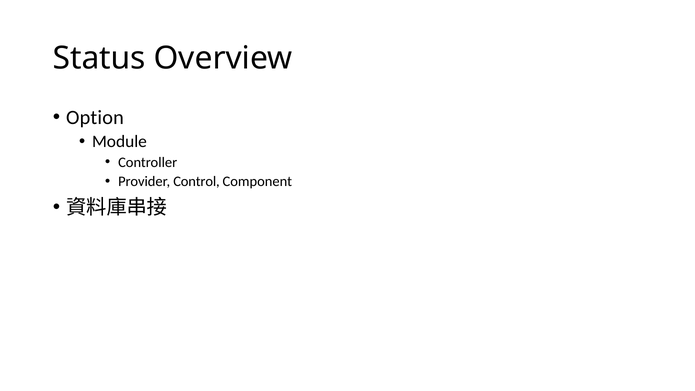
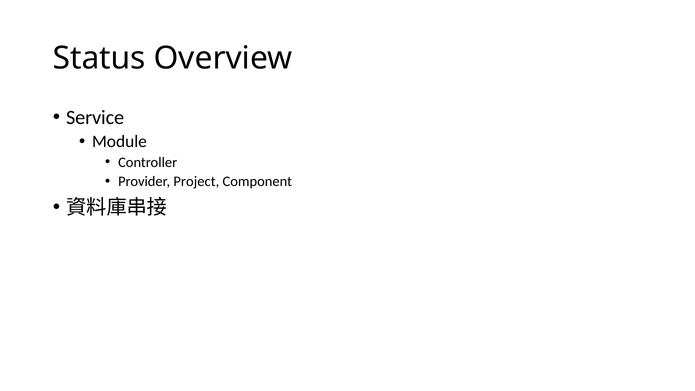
Option: Option -> Service
Control: Control -> Project
